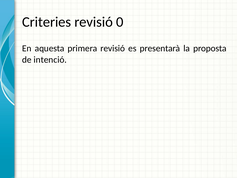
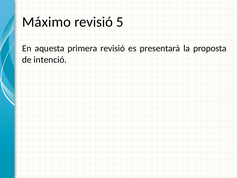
Criteries: Criteries -> Máximo
0: 0 -> 5
